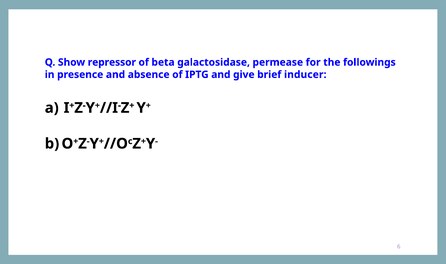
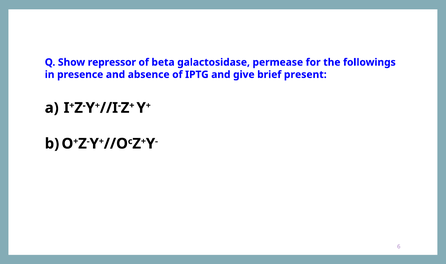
inducer: inducer -> present
